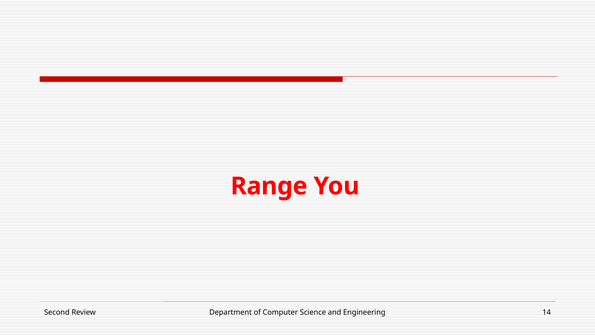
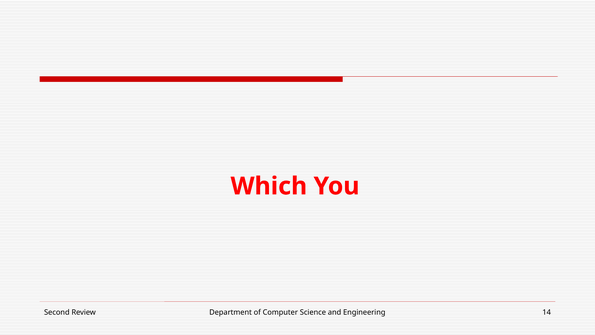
Range: Range -> Which
